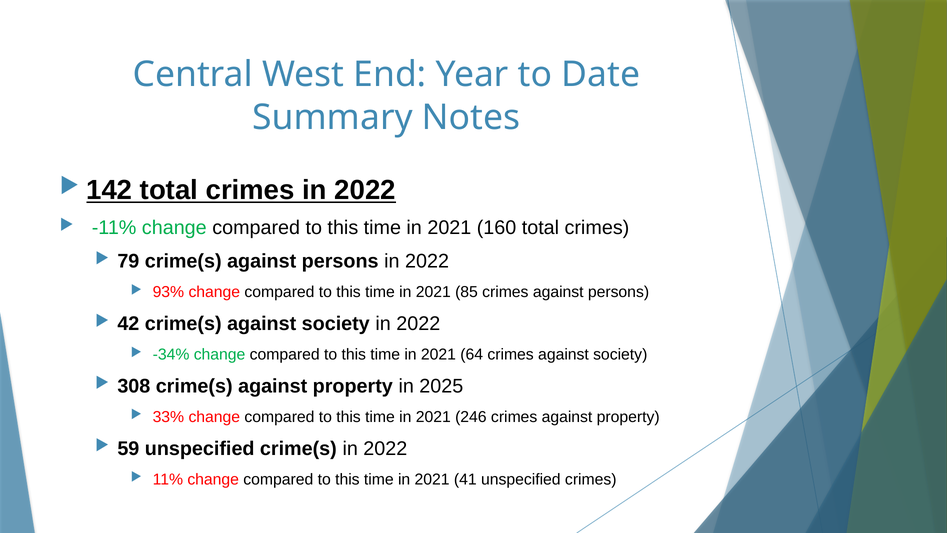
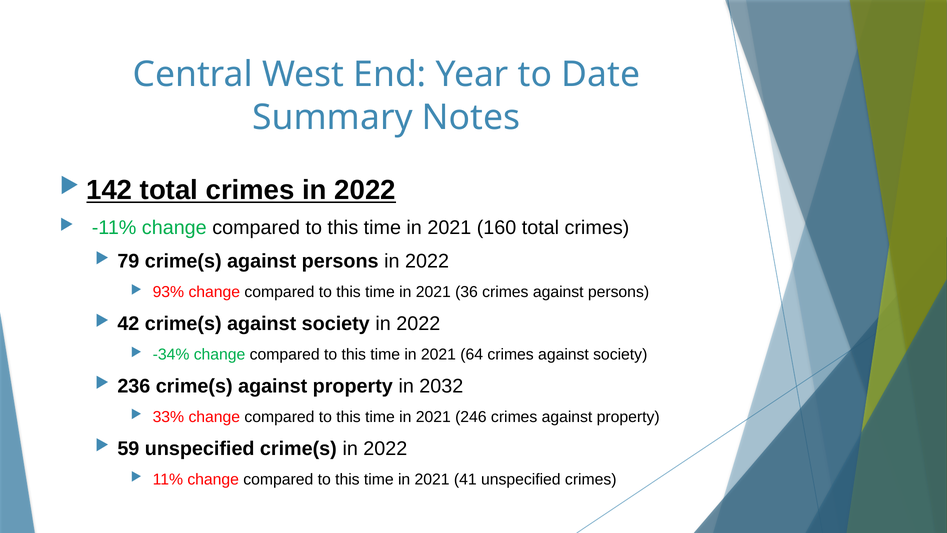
85: 85 -> 36
308: 308 -> 236
2025: 2025 -> 2032
